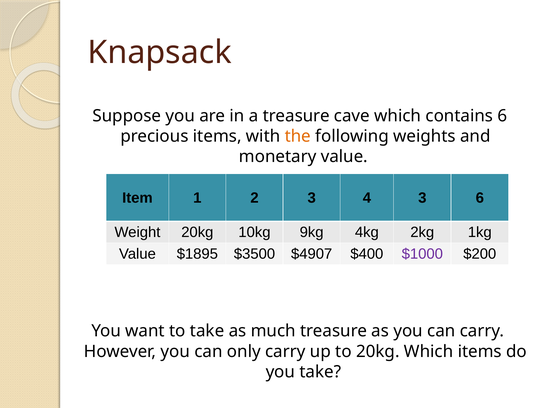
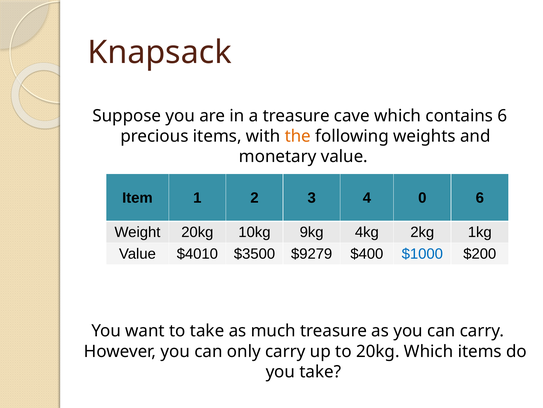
4 3: 3 -> 0
$1895: $1895 -> $4010
$4907: $4907 -> $9279
$1000 colour: purple -> blue
